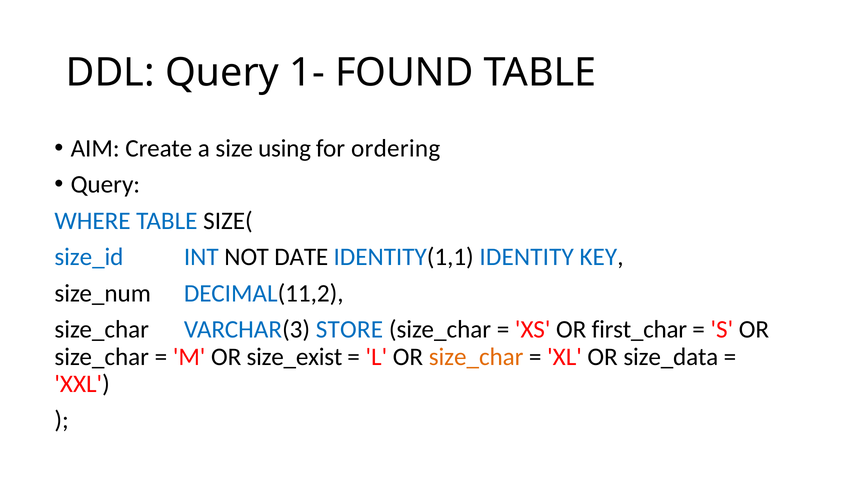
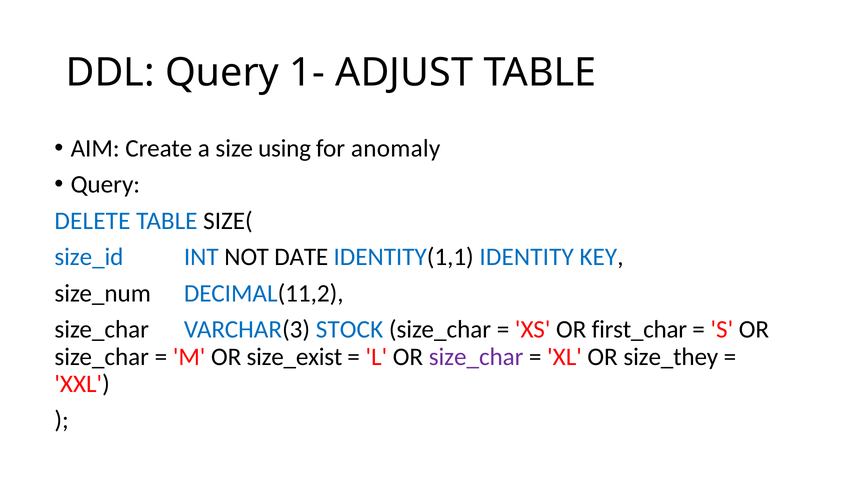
FOUND: FOUND -> ADJUST
ordering: ordering -> anomaly
WHERE: WHERE -> DELETE
STORE: STORE -> STOCK
size_char at (476, 356) colour: orange -> purple
size_data: size_data -> size_they
